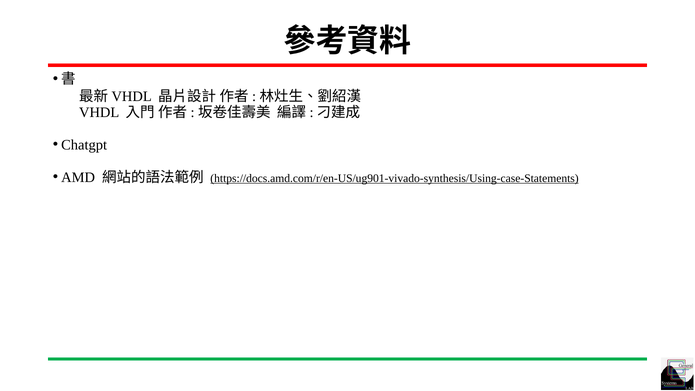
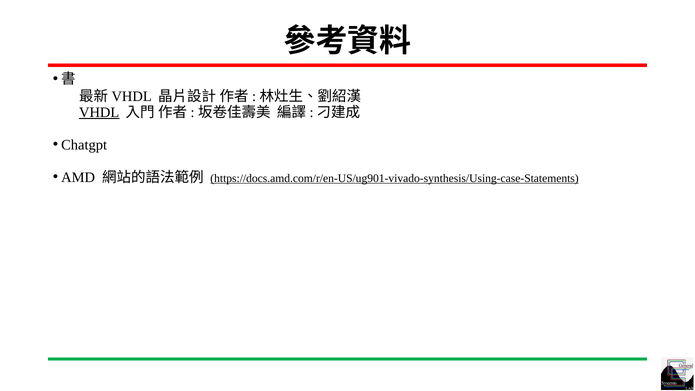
VHDL underline: none -> present
